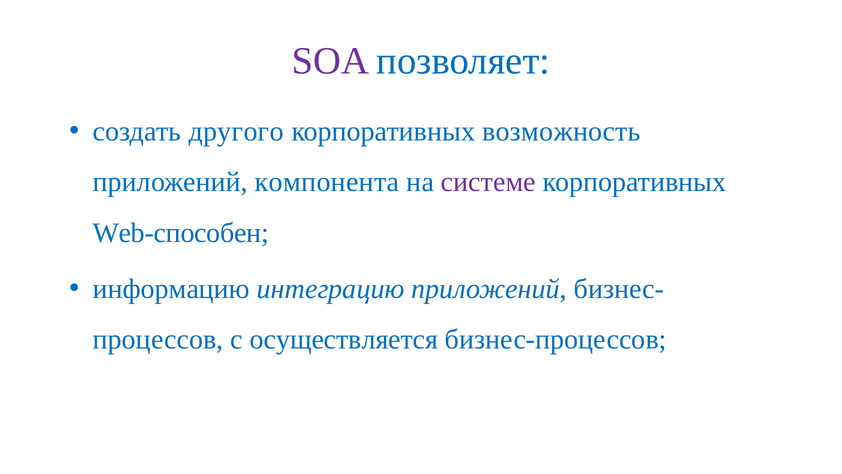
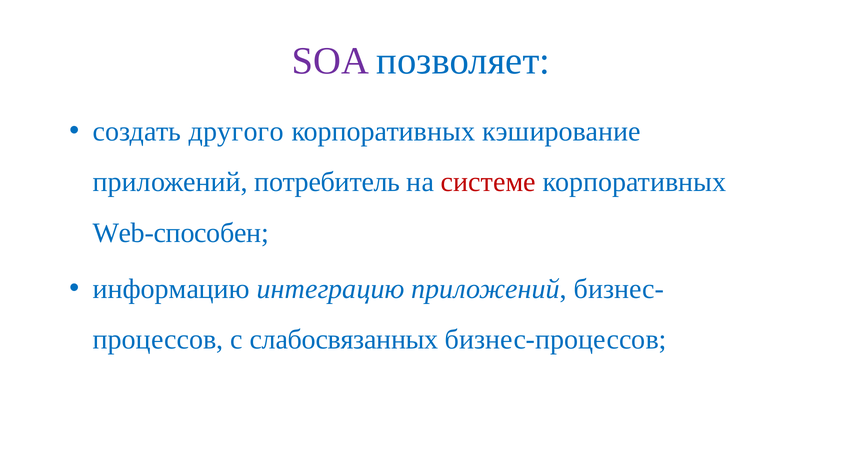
возможность: возможность -> кэширование
компонента: компонента -> потребитель
системе colour: purple -> red
осуществляется: осуществляется -> слабосвязанных
